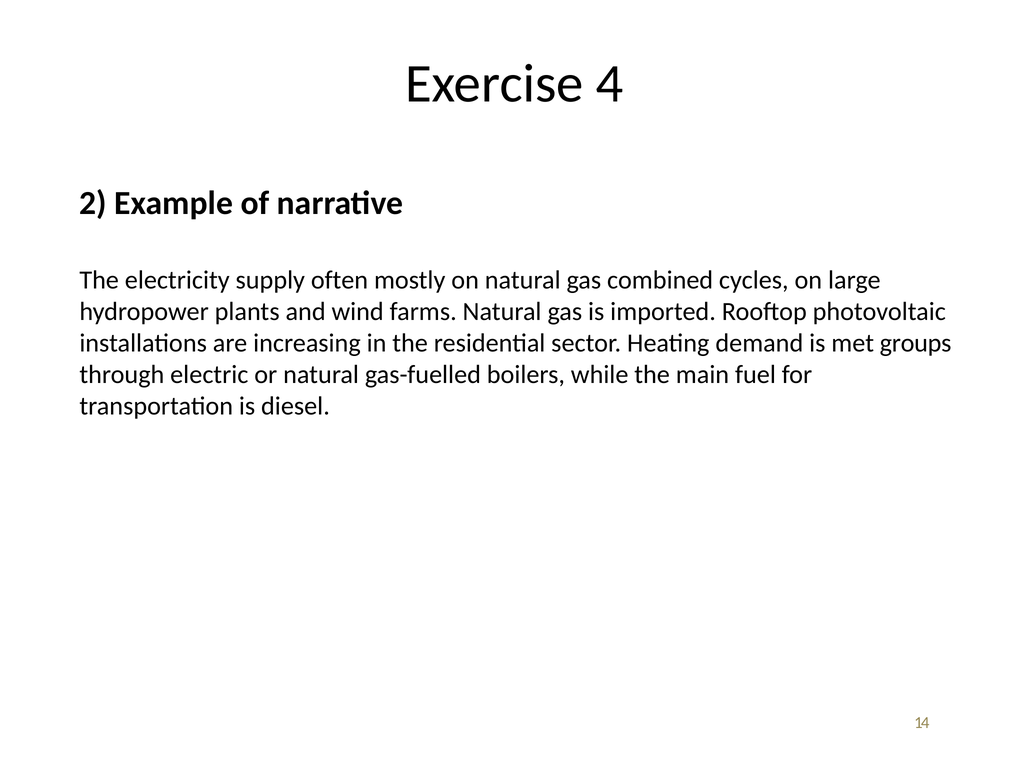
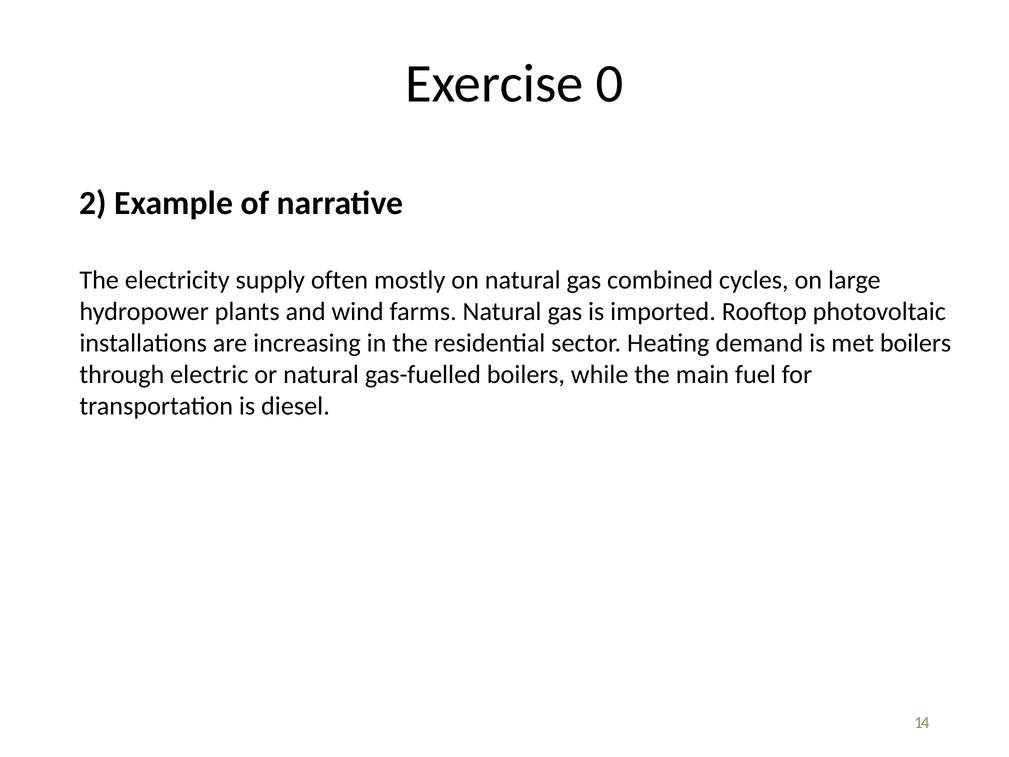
4: 4 -> 0
met groups: groups -> boilers
